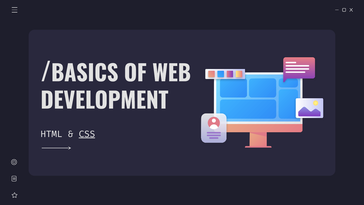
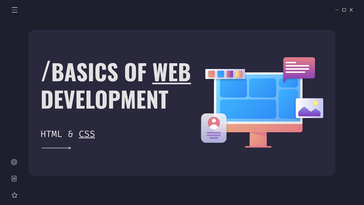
WEB underline: none -> present
